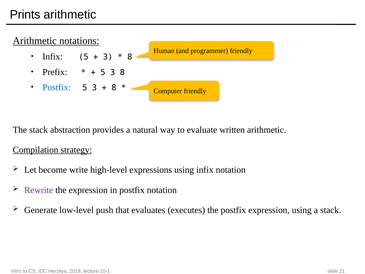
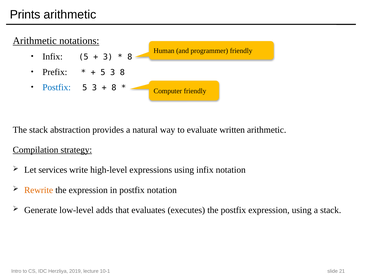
become: become -> services
Rewrite colour: purple -> orange
push: push -> adds
